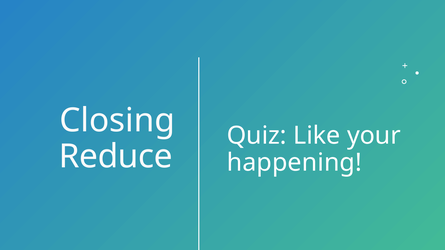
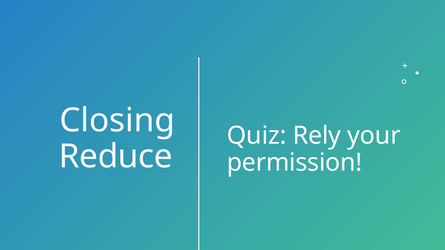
Like: Like -> Rely
happening: happening -> permission
